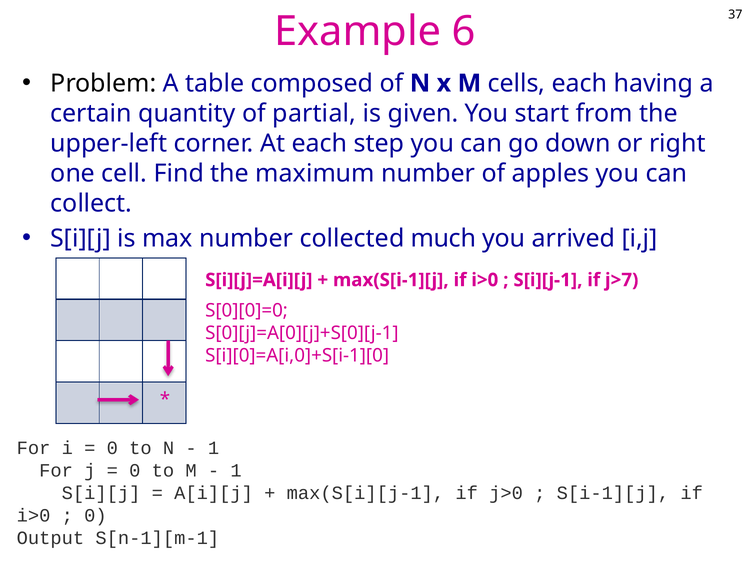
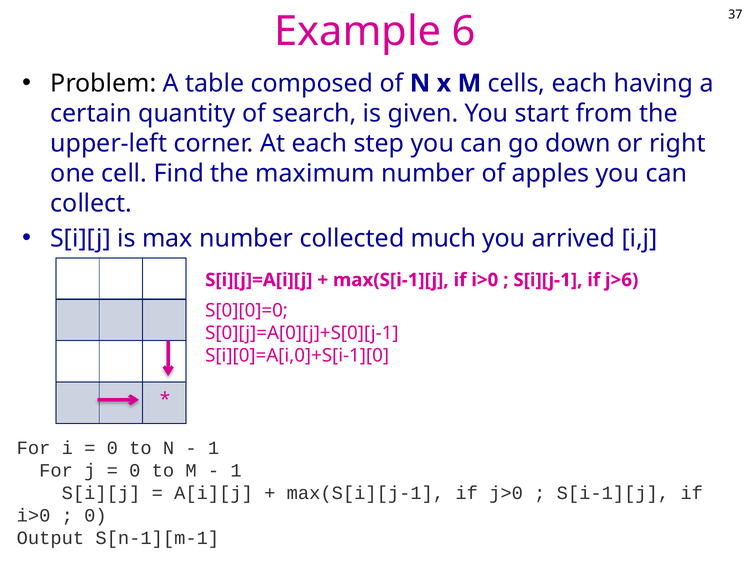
partial: partial -> search
j>7: j>7 -> j>6
